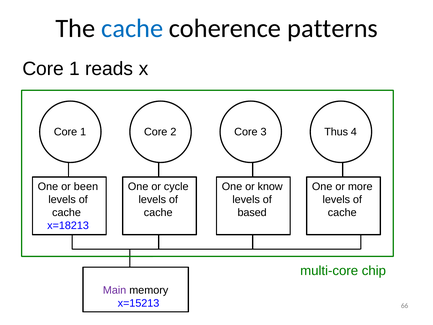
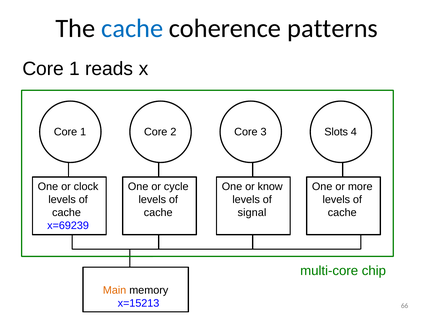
Thus: Thus -> Slots
been: been -> clock
based: based -> signal
x=18213: x=18213 -> x=69239
Main colour: purple -> orange
